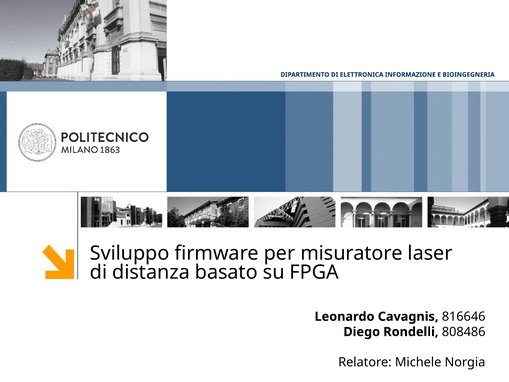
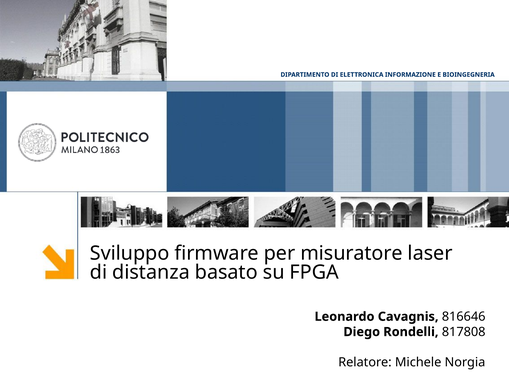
808486: 808486 -> 817808
